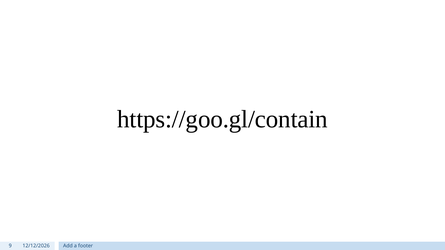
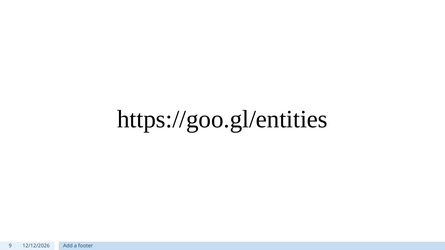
https://goo.gl/contain: https://goo.gl/contain -> https://goo.gl/entities
